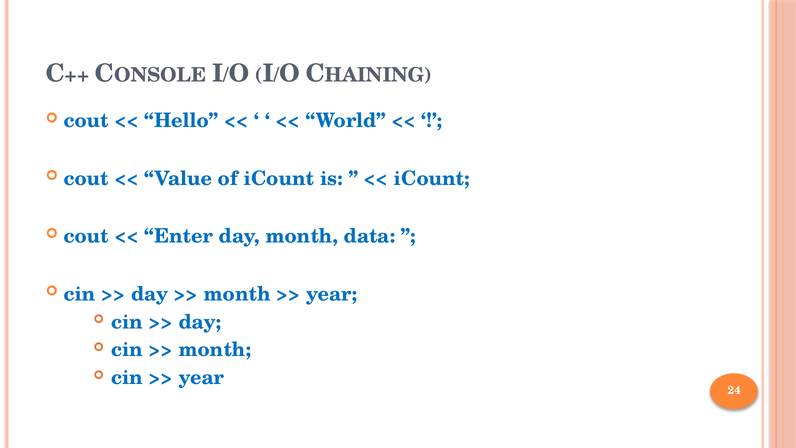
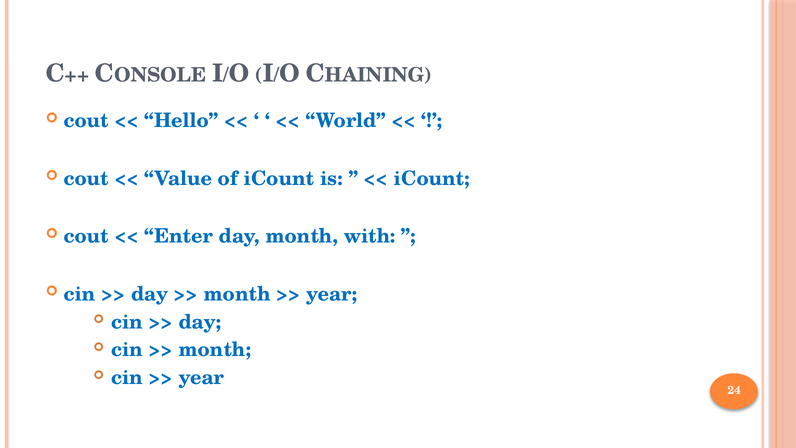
data: data -> with
